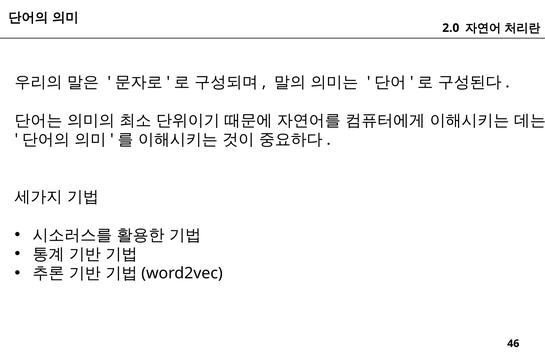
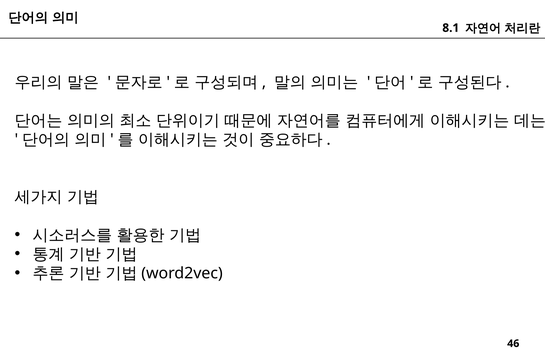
2.0: 2.0 -> 8.1
